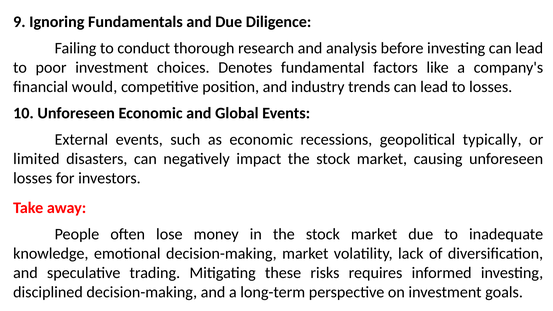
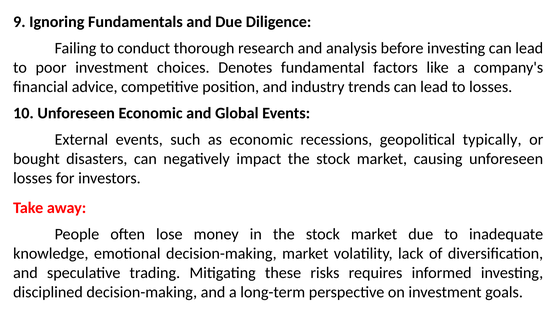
would: would -> advice
limited: limited -> bought
